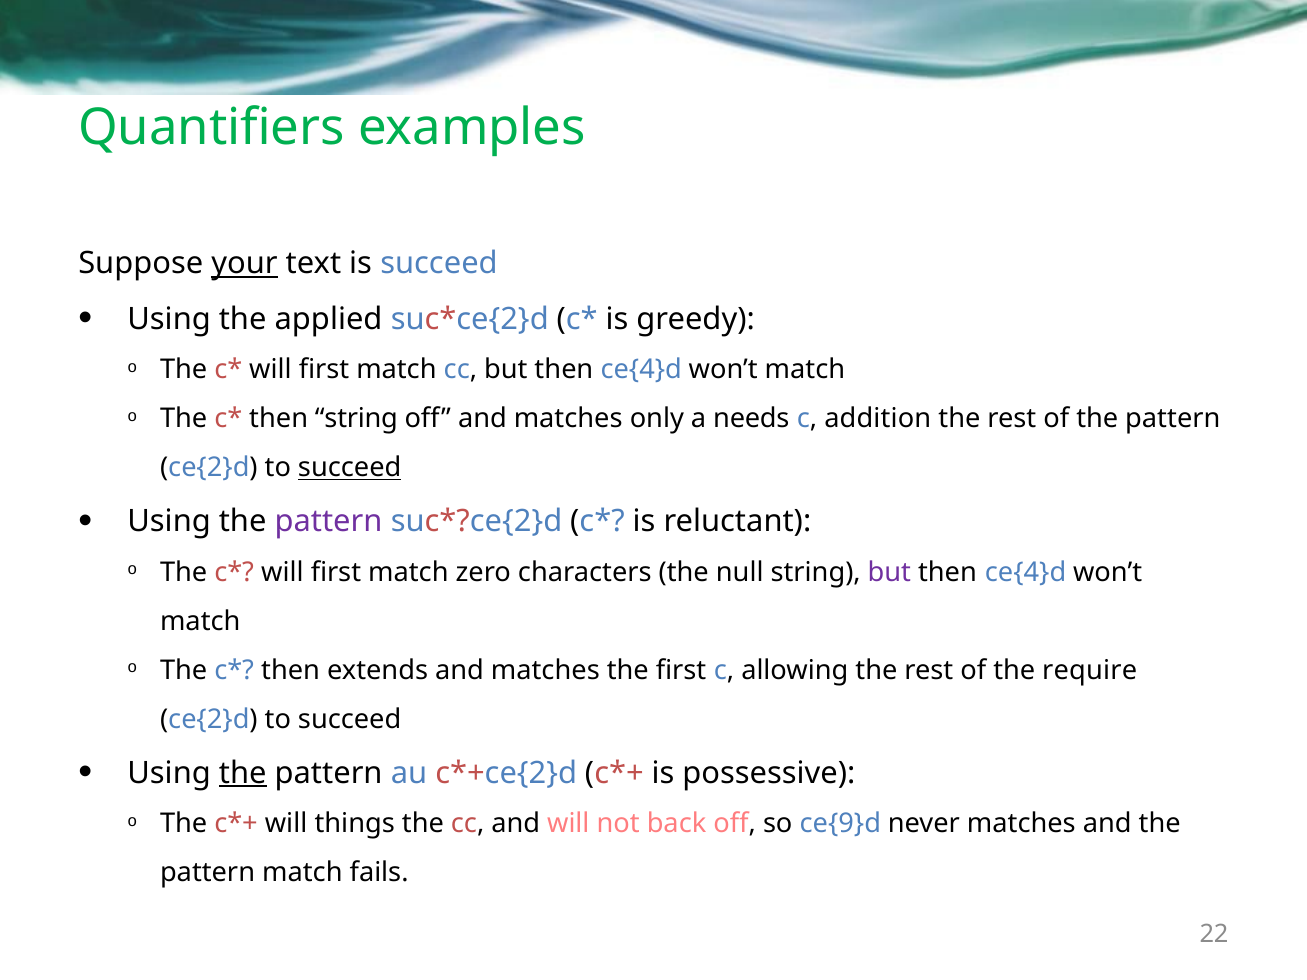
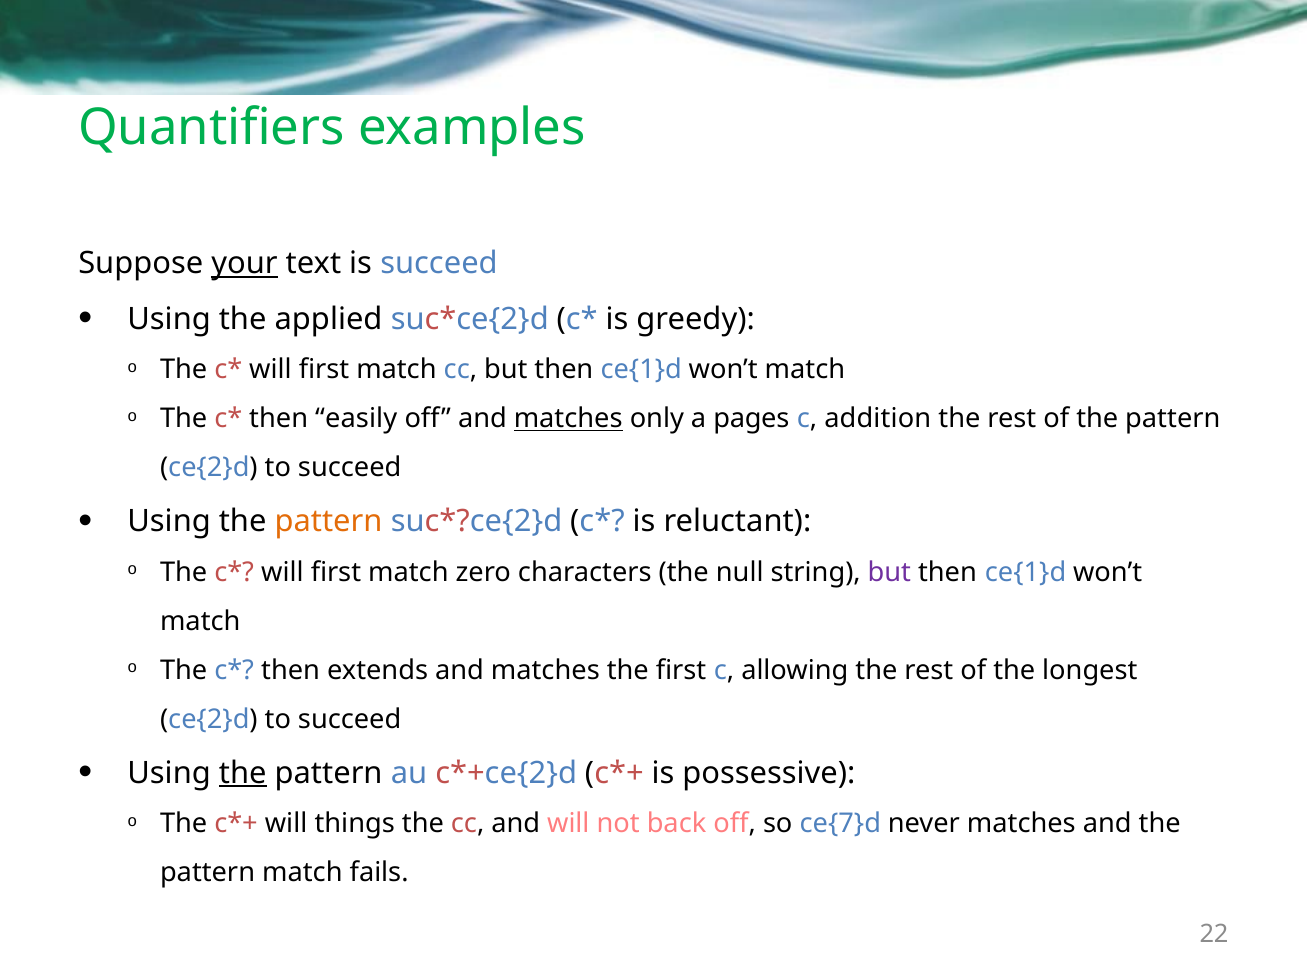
cc but then ce{4}d: ce{4}d -> ce{1}d
then string: string -> easily
matches at (568, 419) underline: none -> present
needs: needs -> pages
succeed at (350, 468) underline: present -> none
pattern at (329, 522) colour: purple -> orange
ce{4}d at (1026, 573): ce{4}d -> ce{1}d
require: require -> longest
ce{9}d: ce{9}d -> ce{7}d
